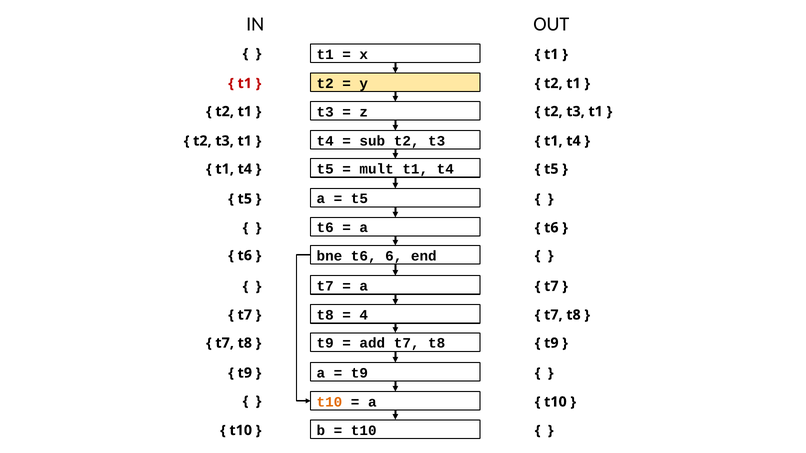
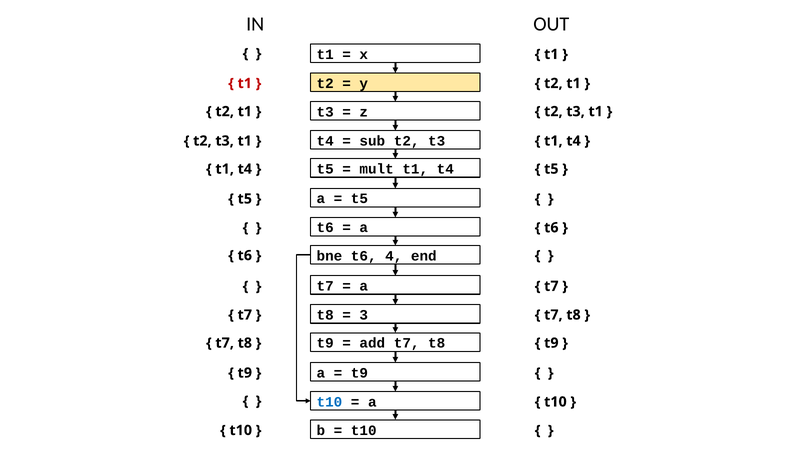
6: 6 -> 4
4: 4 -> 3
t10 at (329, 402) colour: orange -> blue
